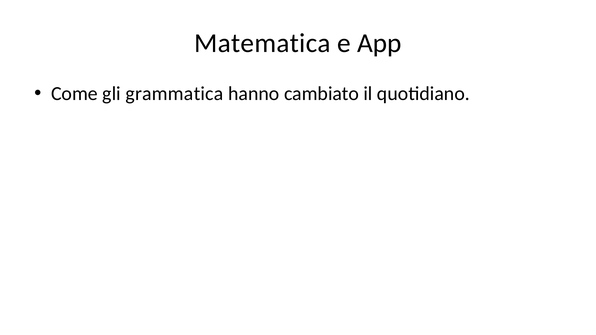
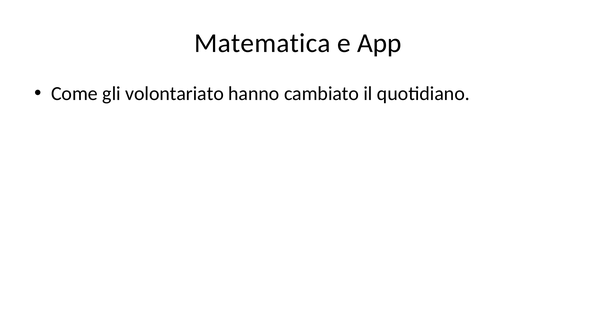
grammatica: grammatica -> volontariato
